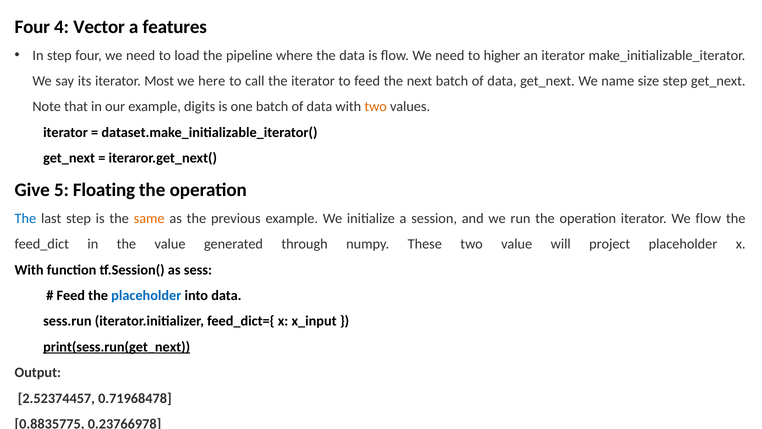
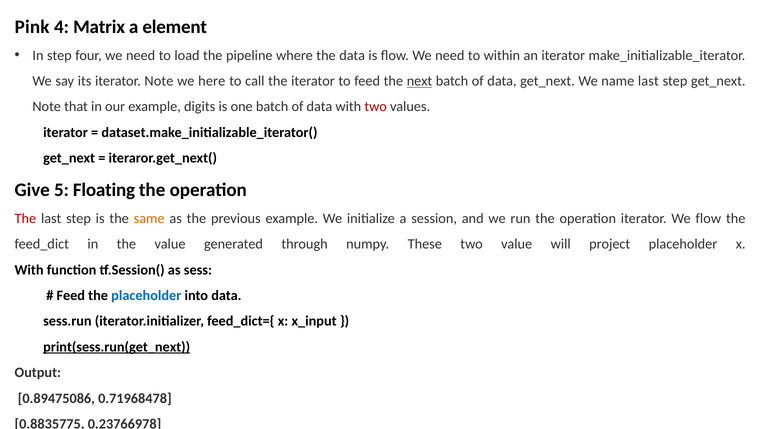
Four at (32, 27): Four -> Pink
Vector: Vector -> Matrix
features: features -> element
higher: higher -> within
iterator Most: Most -> Note
next underline: none -> present
name size: size -> last
two at (376, 107) colour: orange -> red
The at (25, 218) colour: blue -> red
2.52374457: 2.52374457 -> 0.89475086
